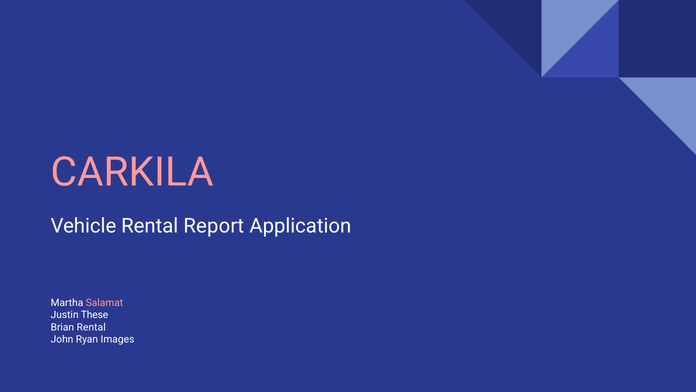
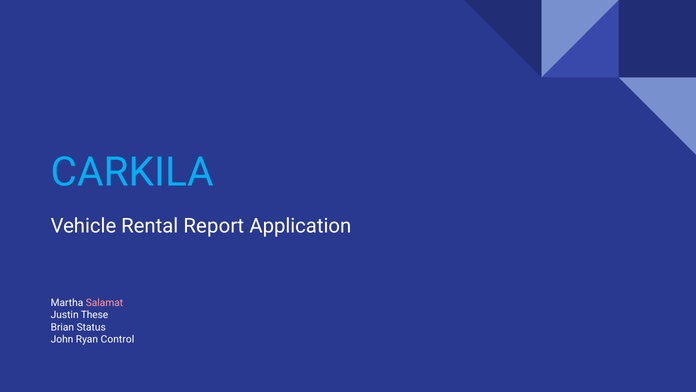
CARKILA colour: pink -> light blue
Brian Rental: Rental -> Status
Images: Images -> Control
